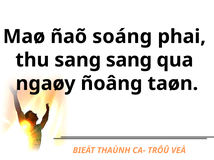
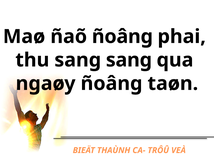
ñaõ soáng: soáng -> ñoâng
